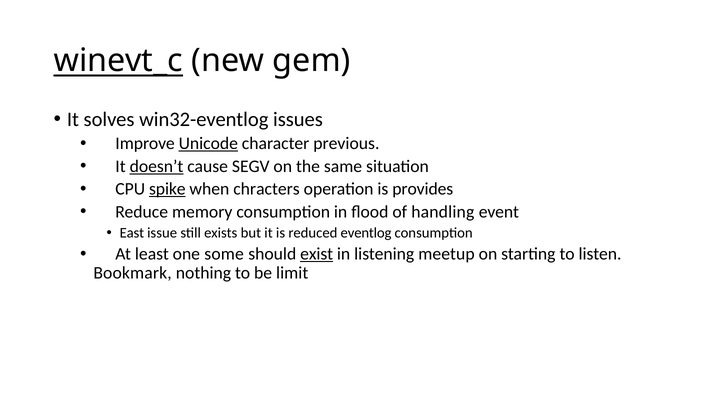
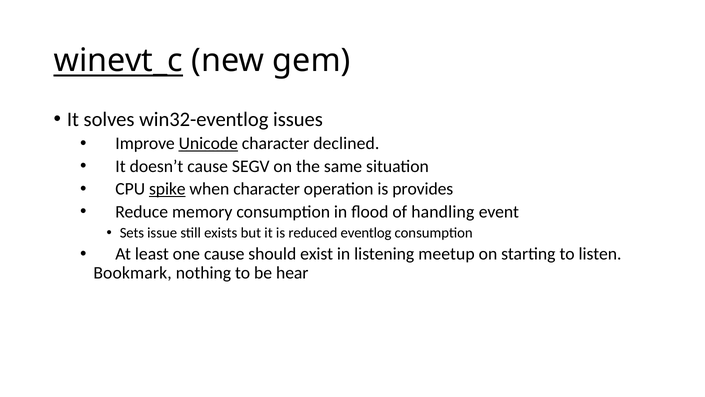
previous: previous -> declined
doesn’t underline: present -> none
when chracters: chracters -> character
East: East -> Sets
one some: some -> cause
exist underline: present -> none
limit: limit -> hear
